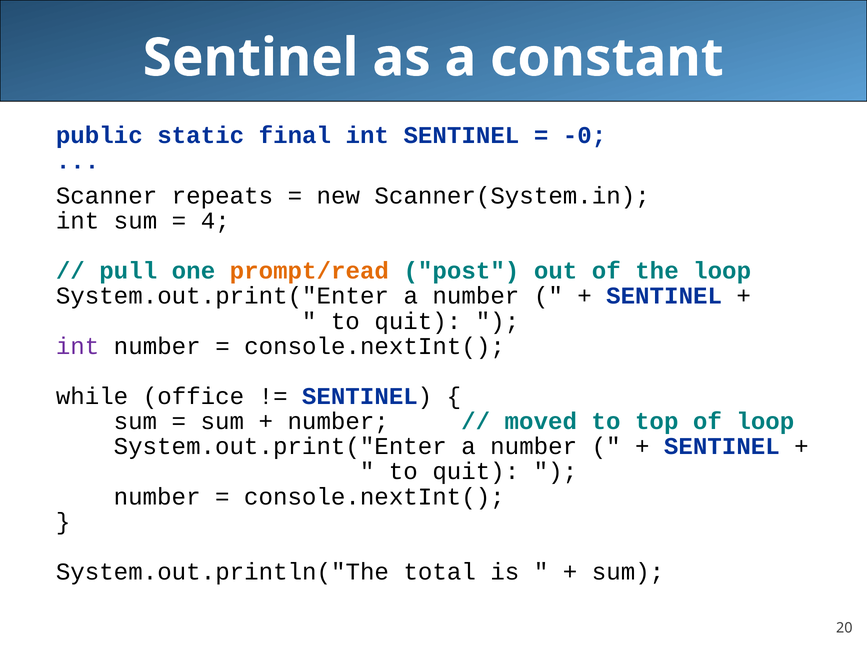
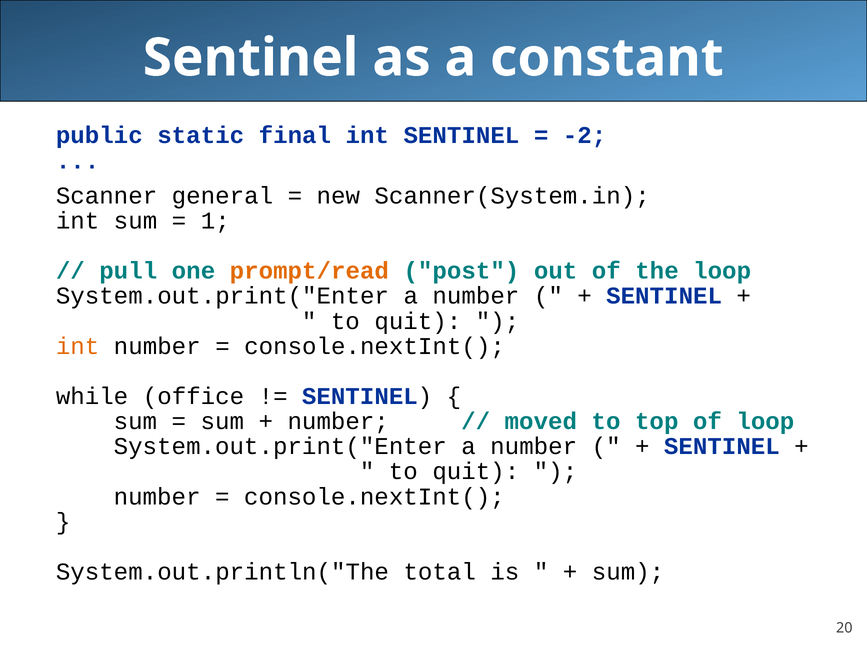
-0: -0 -> -2
repeats: repeats -> general
4: 4 -> 1
int at (78, 346) colour: purple -> orange
